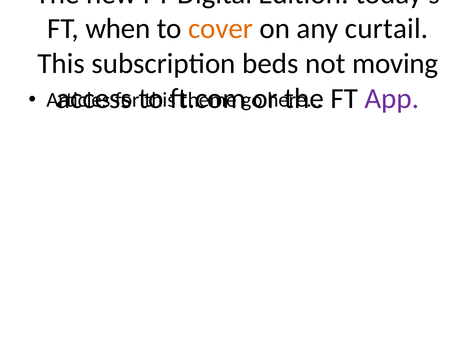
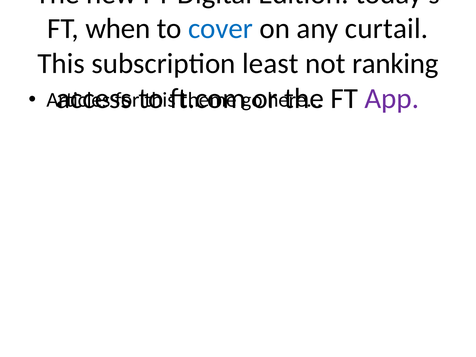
cover colour: orange -> blue
beds: beds -> least
moving: moving -> ranking
